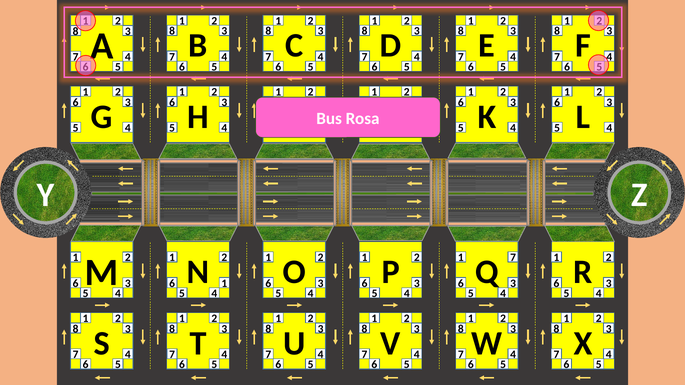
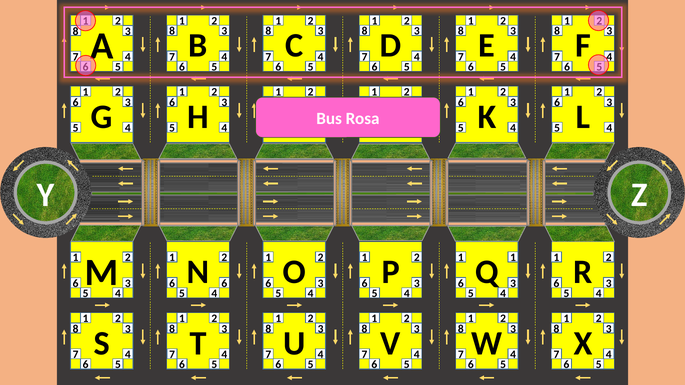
1 7: 7 -> 1
6 1: 1 -> 6
